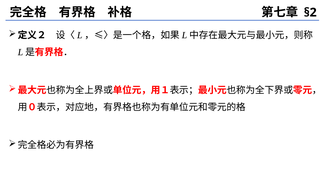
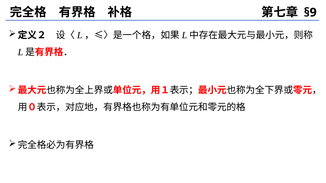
§2: §2 -> §9
